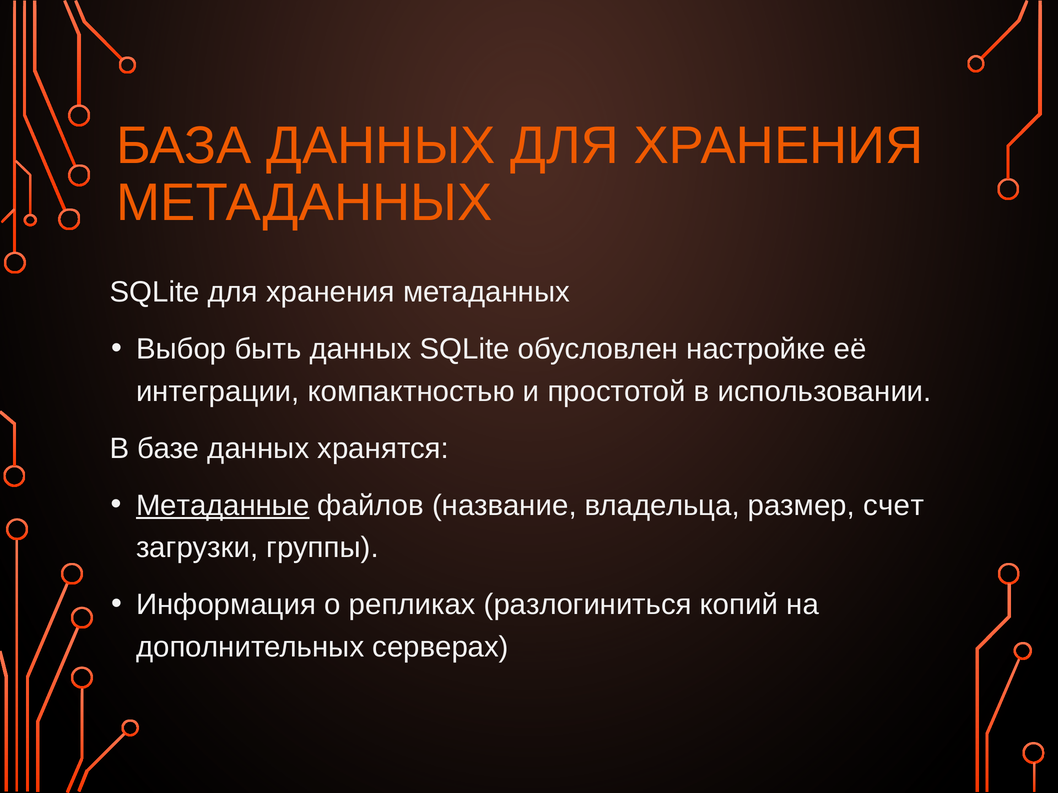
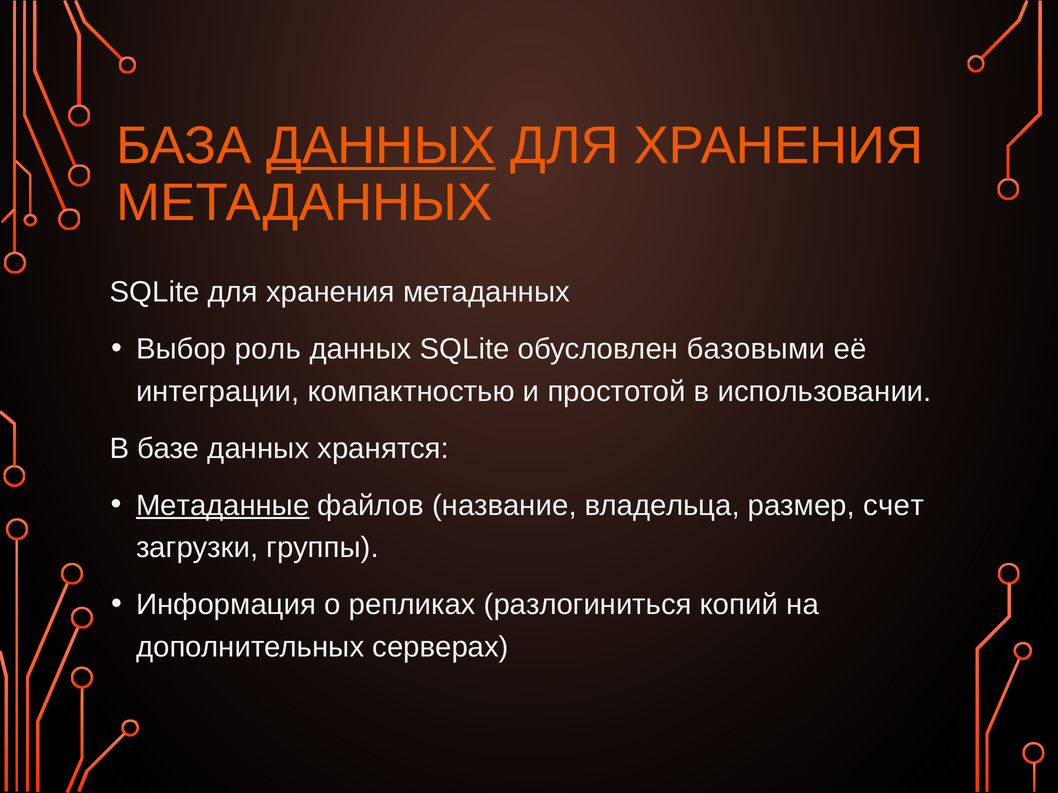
ДАННЫХ at (381, 146) underline: none -> present
быть: быть -> роль
настройке: настройке -> базовыми
